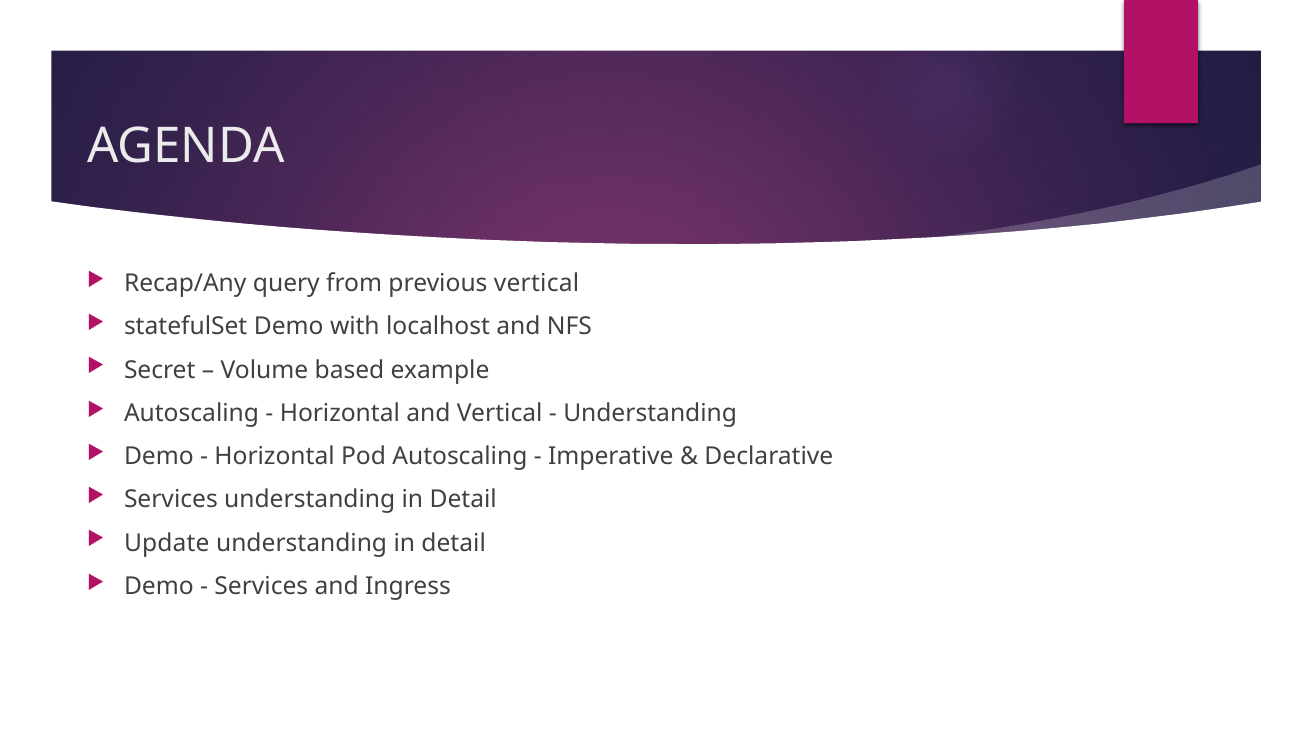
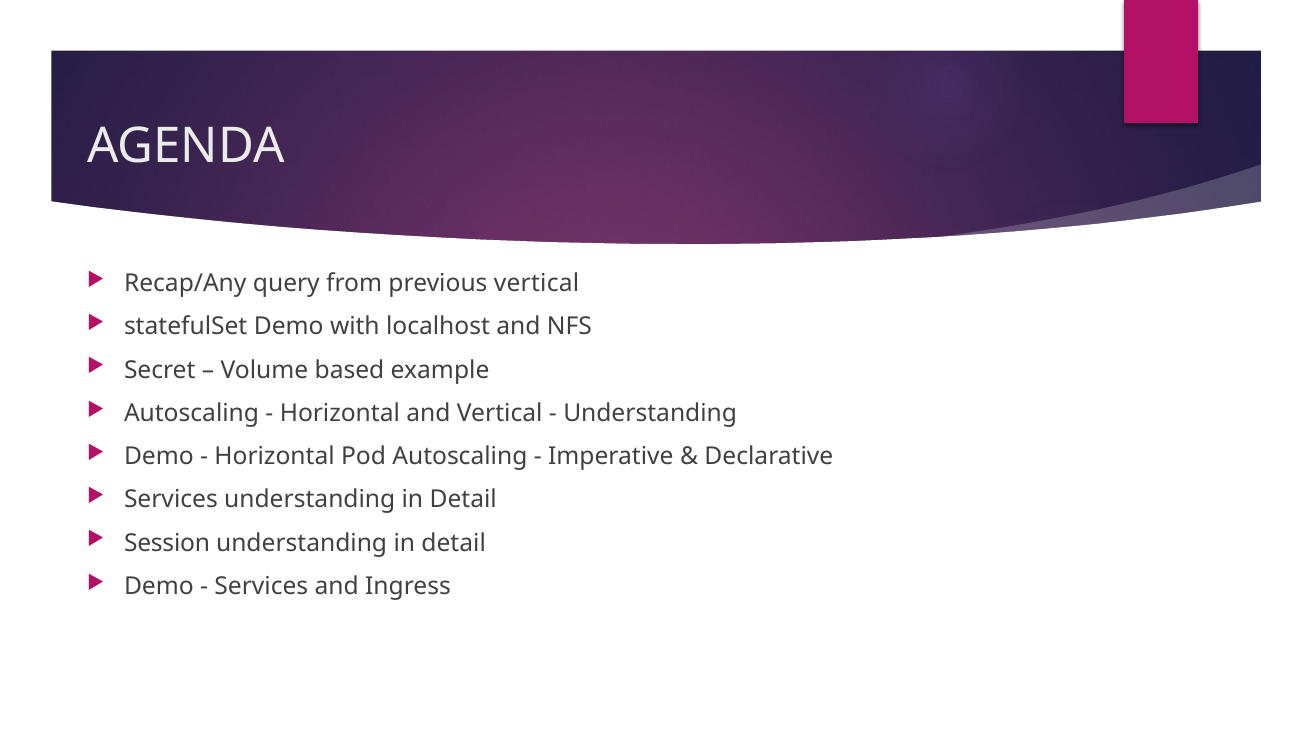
Update: Update -> Session
